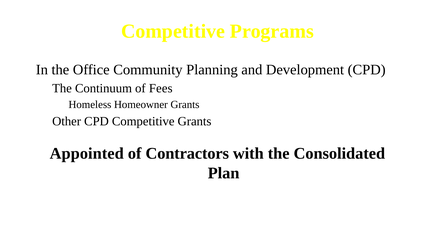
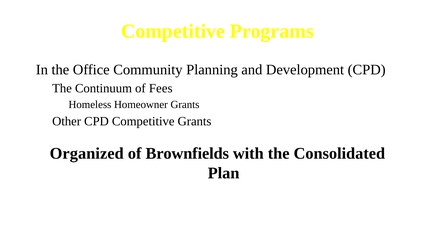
Appointed: Appointed -> Organized
Contractors: Contractors -> Brownfields
